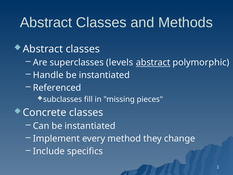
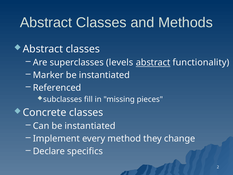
polymorphic: polymorphic -> functionality
Handle: Handle -> Marker
Include: Include -> Declare
